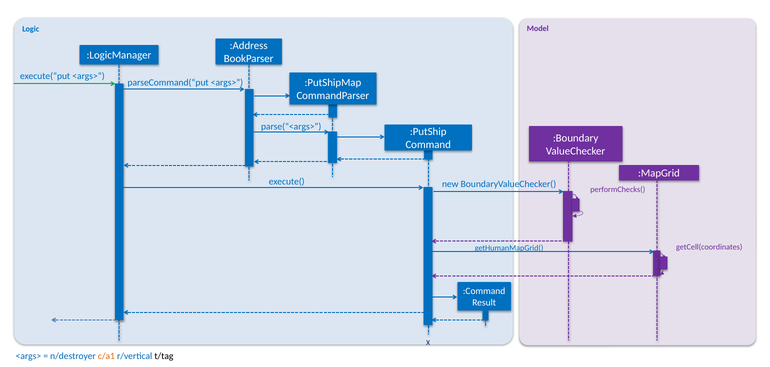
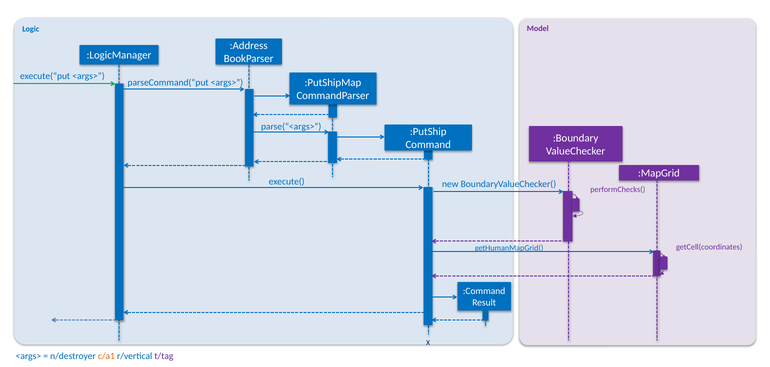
t/tag colour: black -> purple
